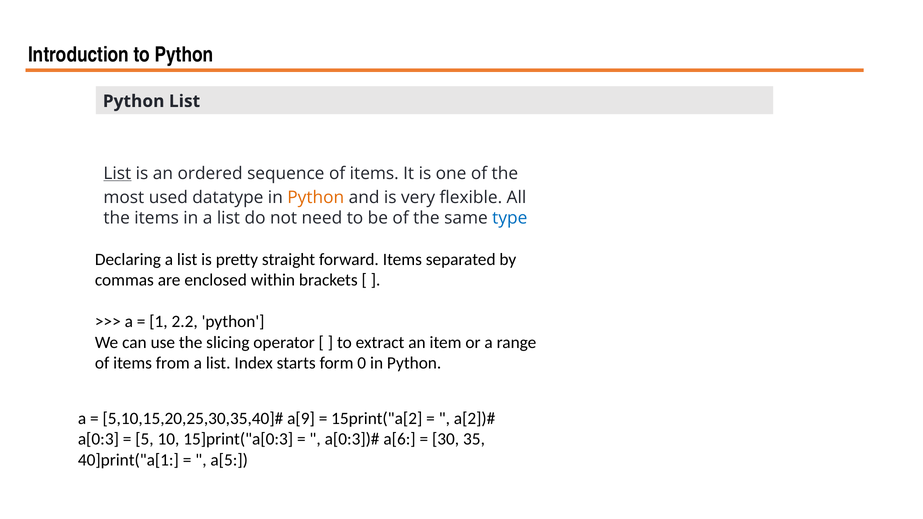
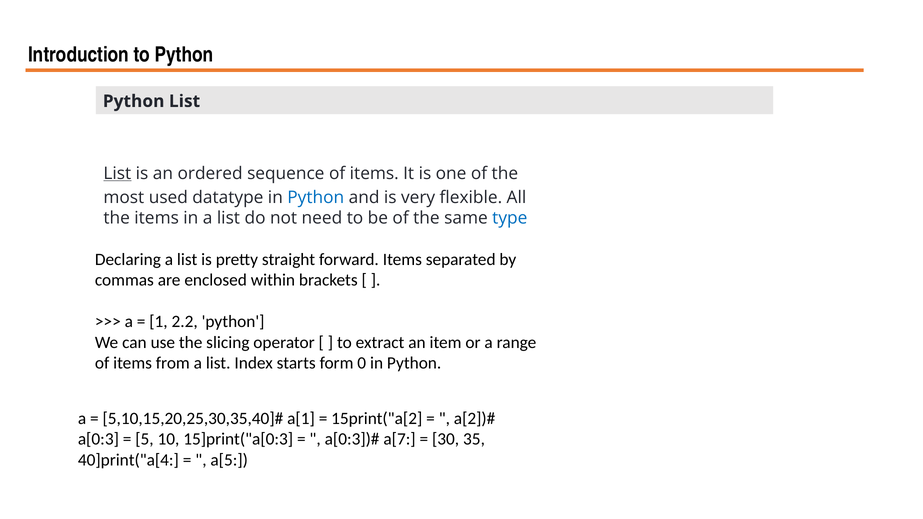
Python at (316, 197) colour: orange -> blue
a[9: a[9 -> a[1
a[6: a[6 -> a[7
40]print("a[1: 40]print("a[1 -> 40]print("a[4
